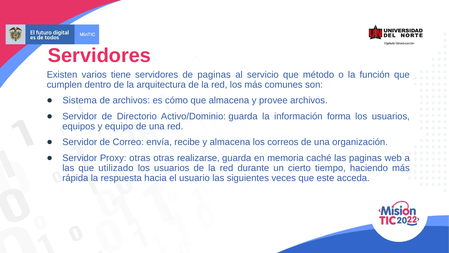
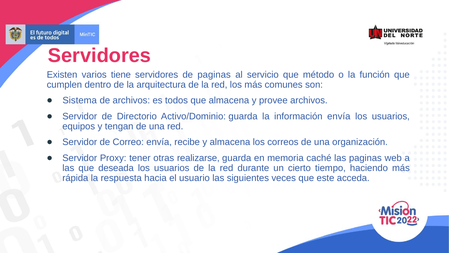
cómo: cómo -> todos
información forma: forma -> envía
equipo: equipo -> tengan
Proxy otras: otras -> tener
utilizado: utilizado -> deseada
